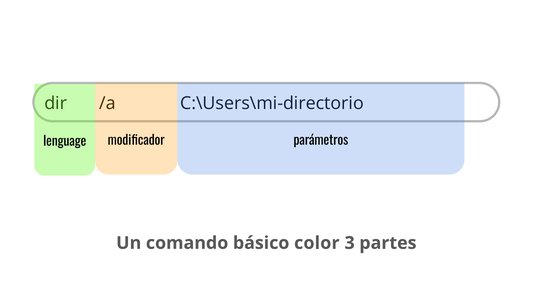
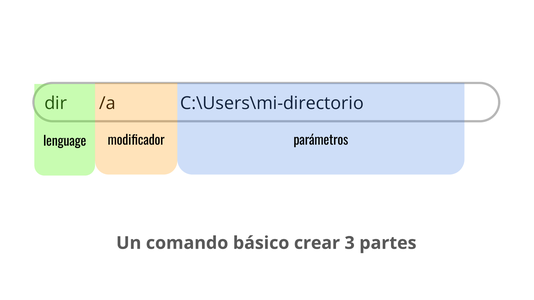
color: color -> crear
